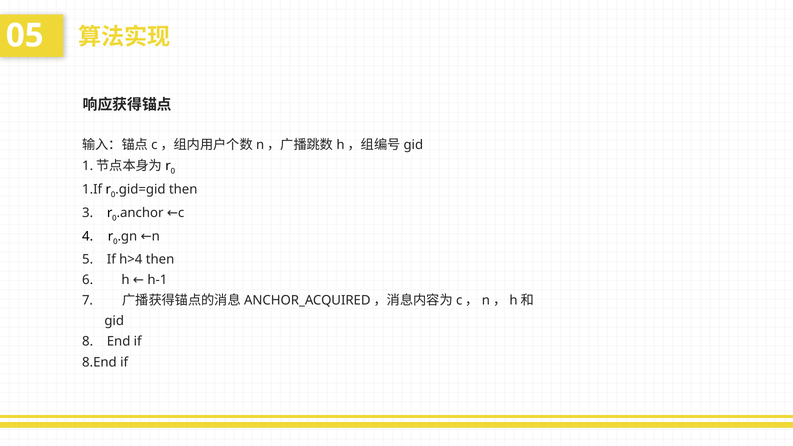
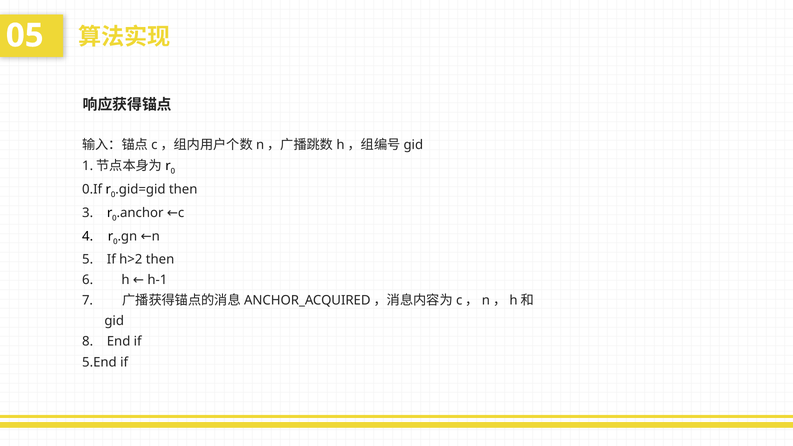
1.If: 1.If -> 0.If
h>4: h>4 -> h>2
8.End: 8.End -> 5.End
